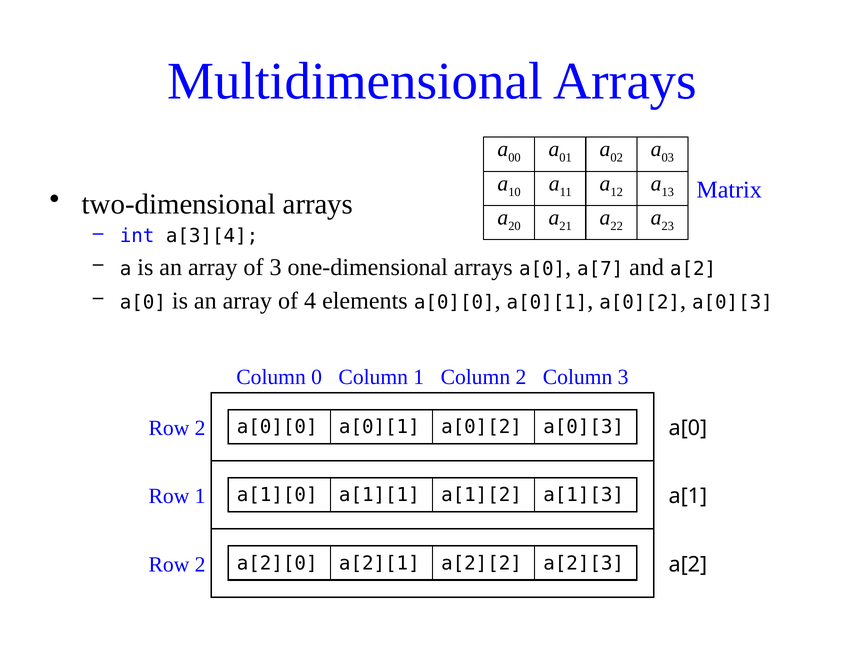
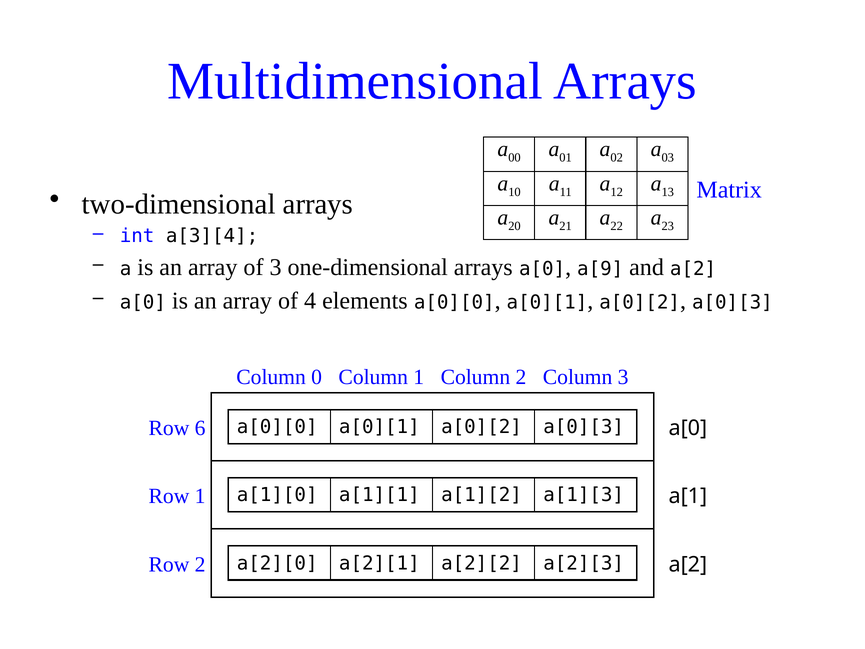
a[7: a[7 -> a[9
2 at (200, 428): 2 -> 6
